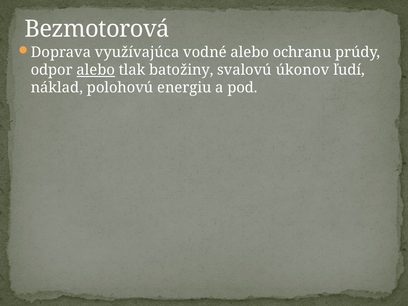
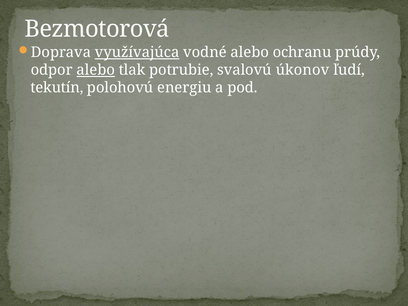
využívajúca underline: none -> present
batožiny: batožiny -> potrubie
náklad: náklad -> tekutín
